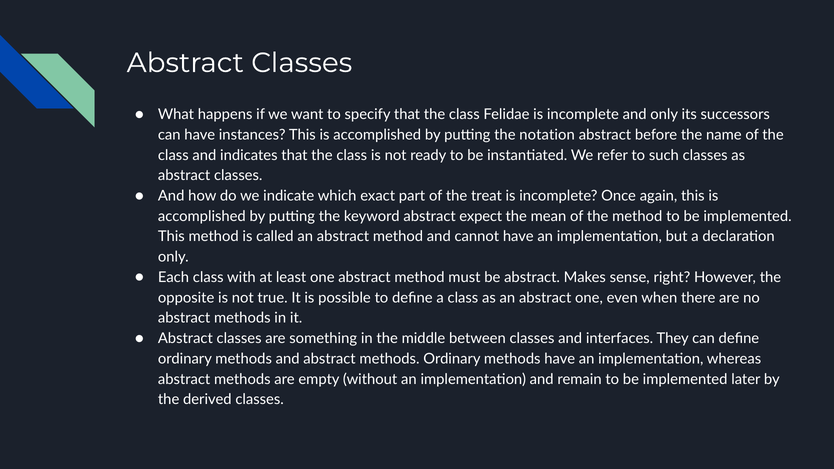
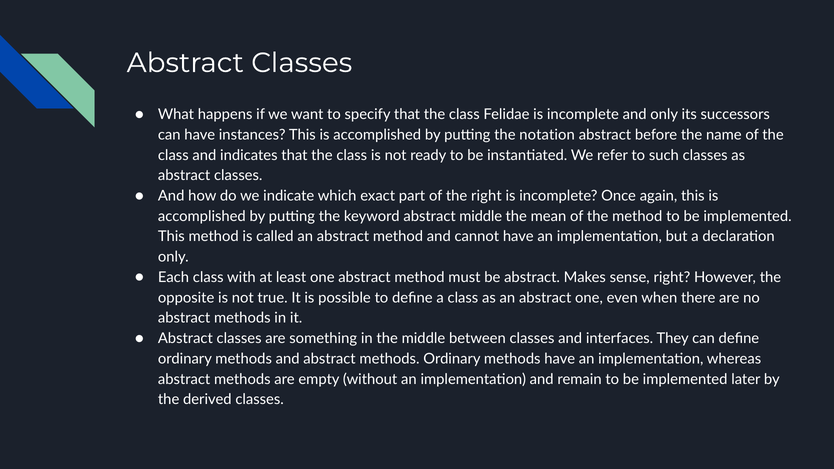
the treat: treat -> right
abstract expect: expect -> middle
